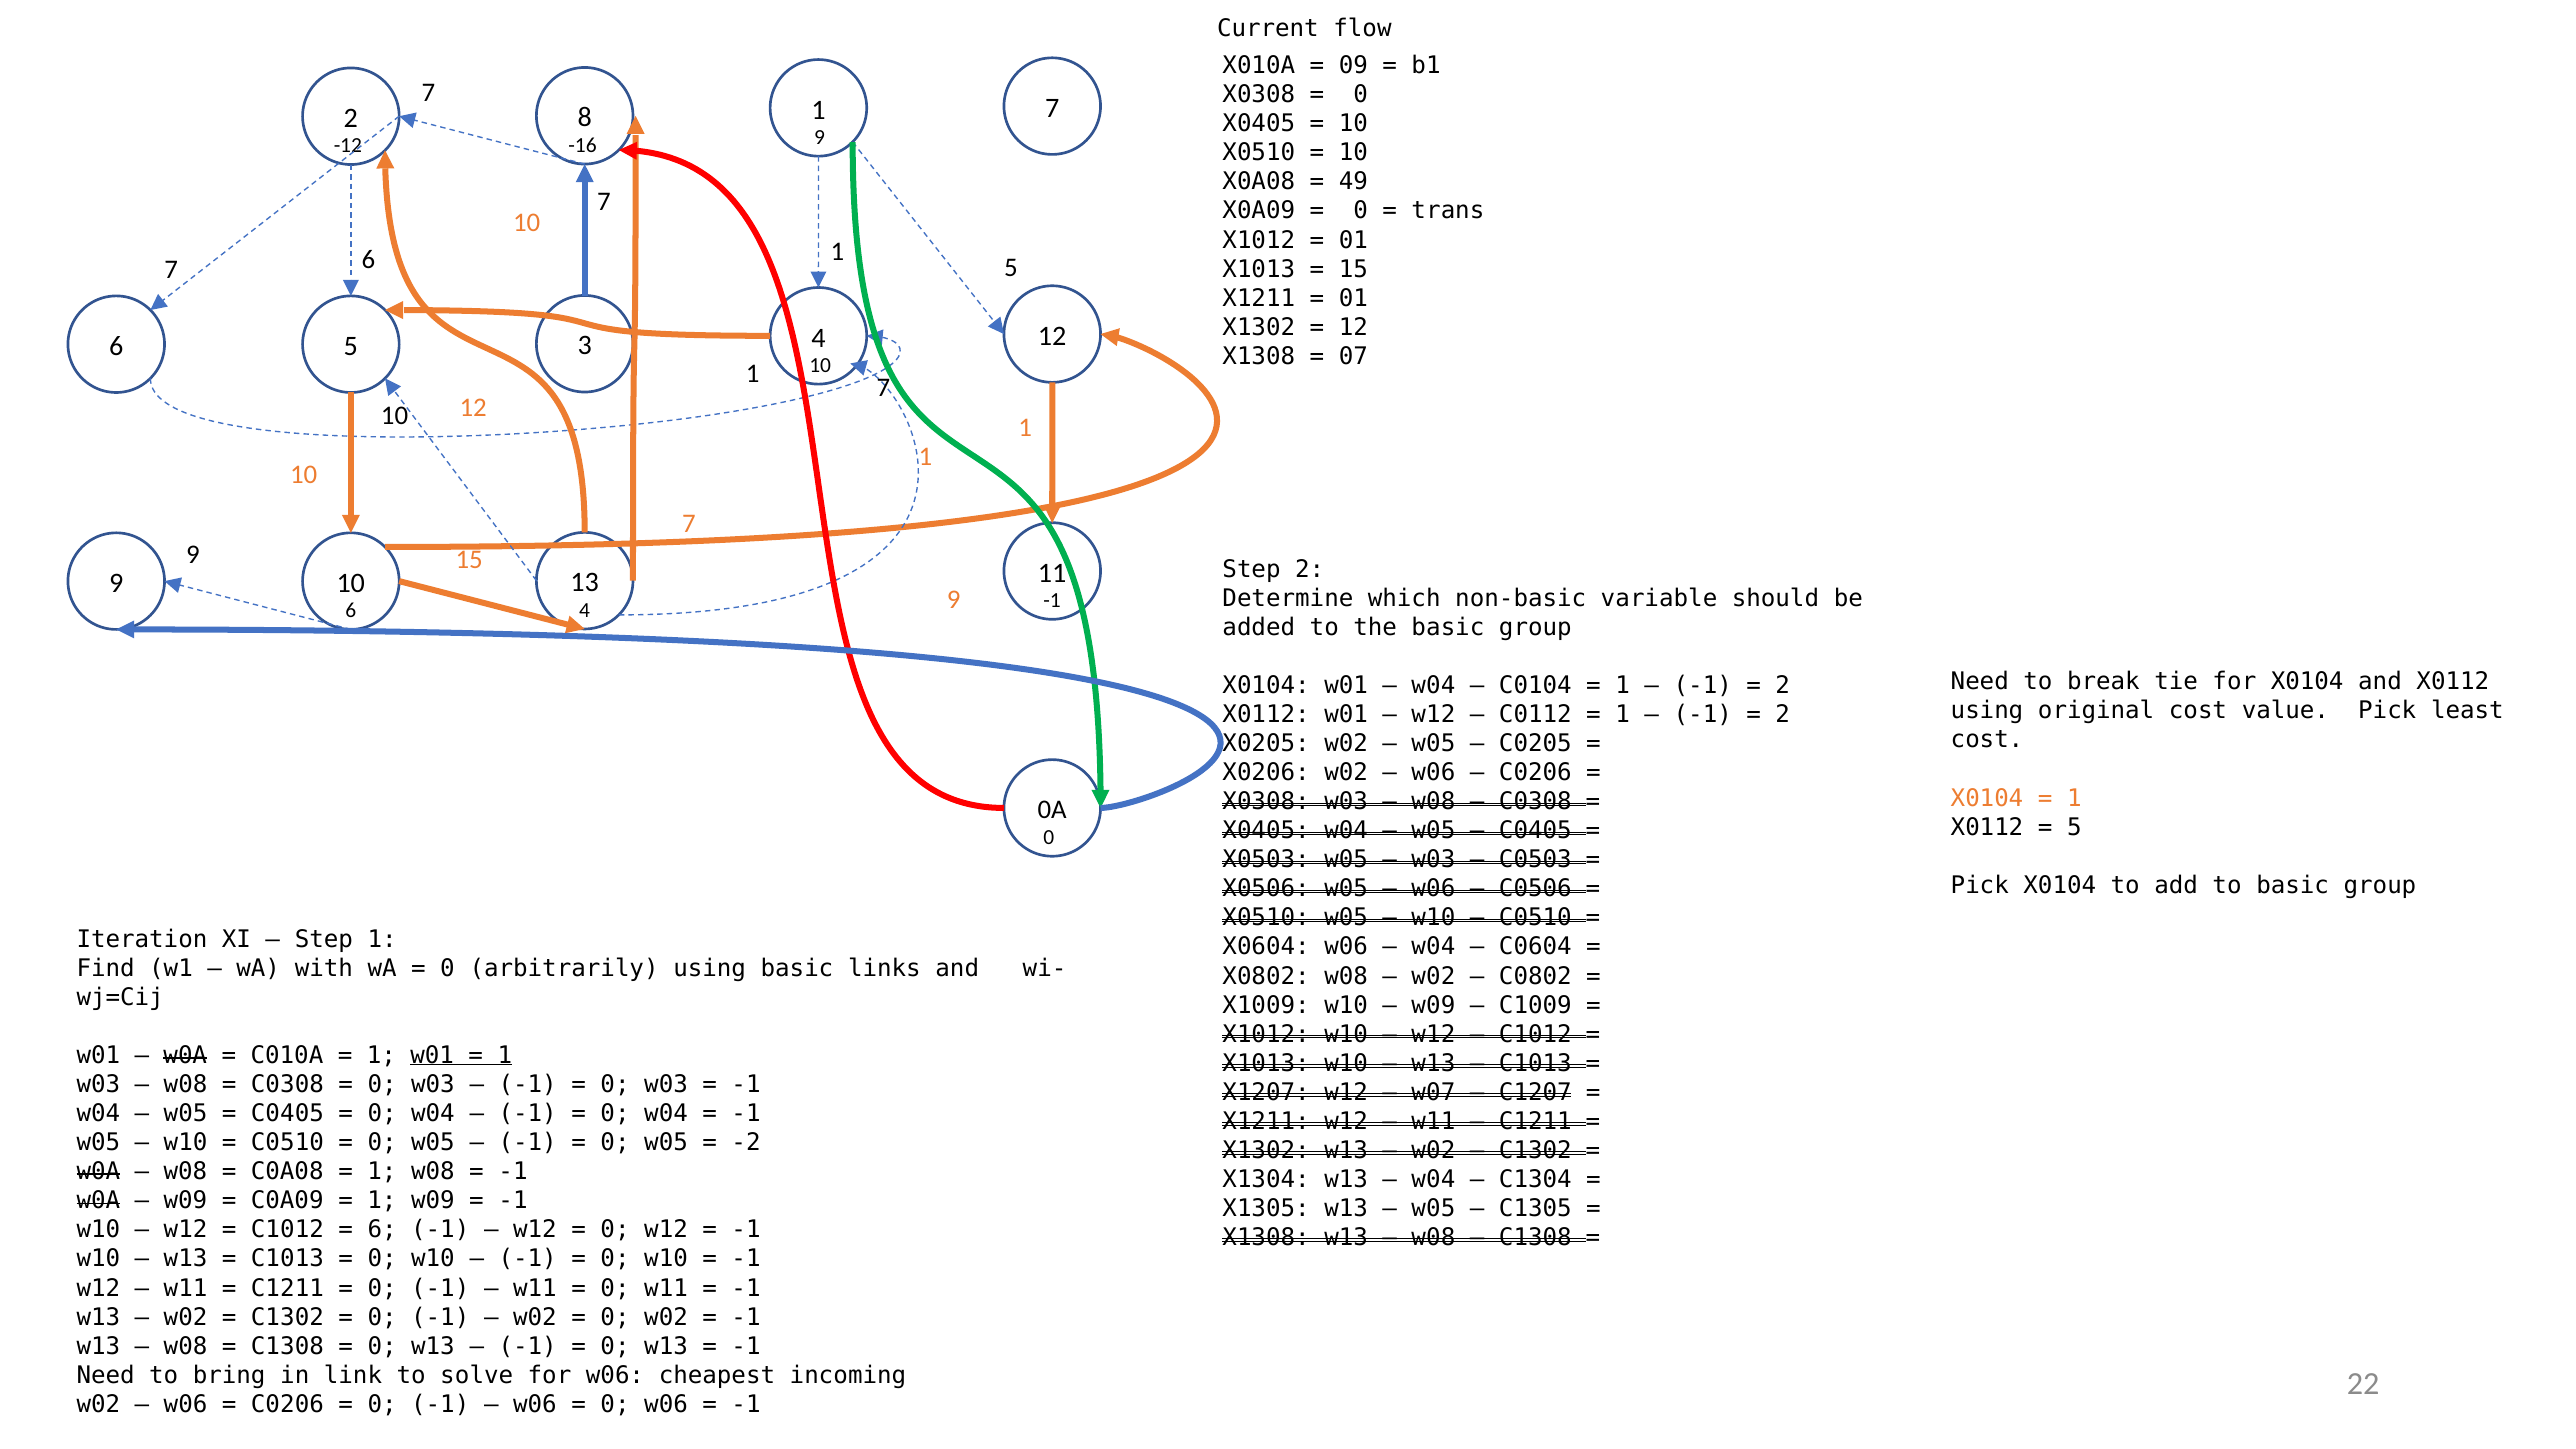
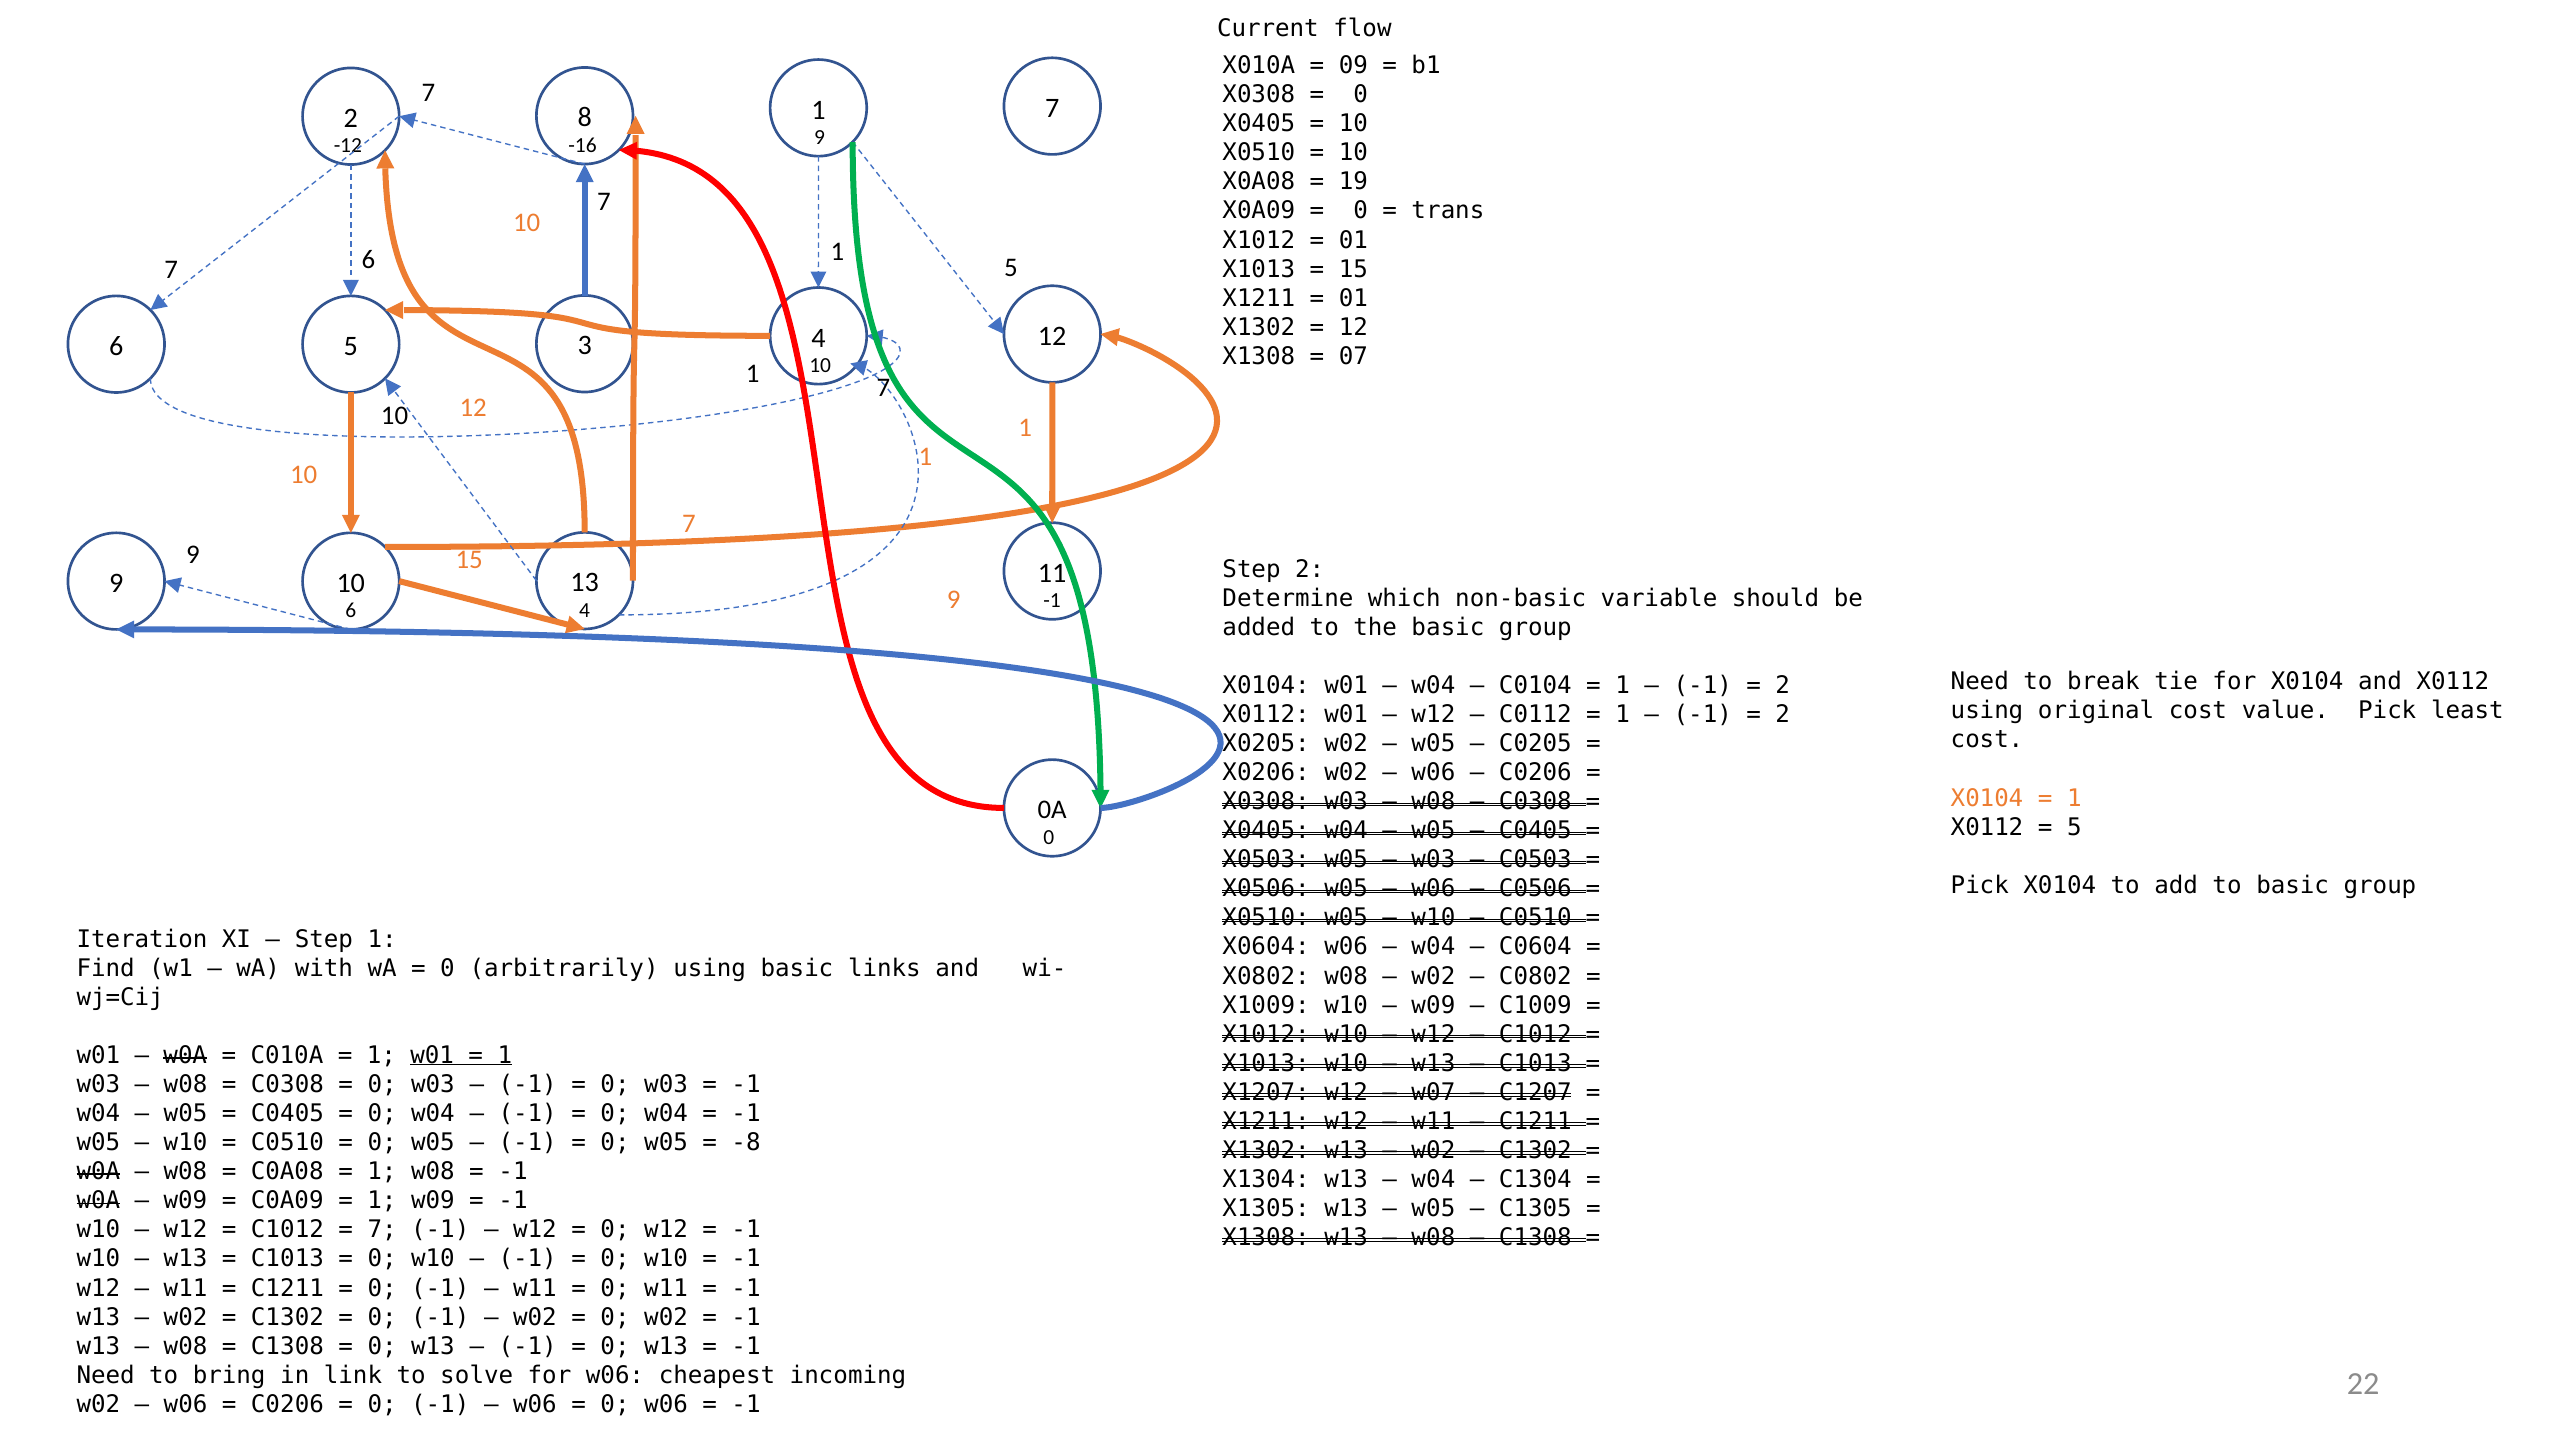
49: 49 -> 19
-2: -2 -> -8
6 at (382, 1230): 6 -> 7
